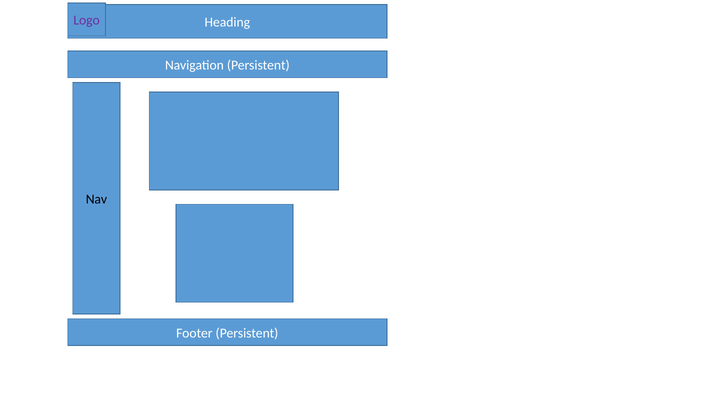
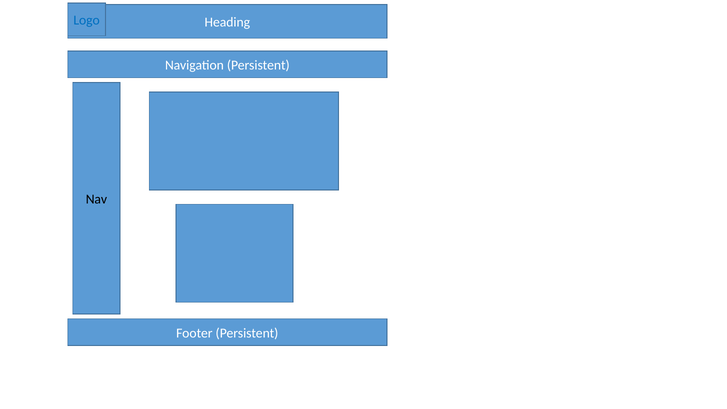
Logo colour: purple -> blue
